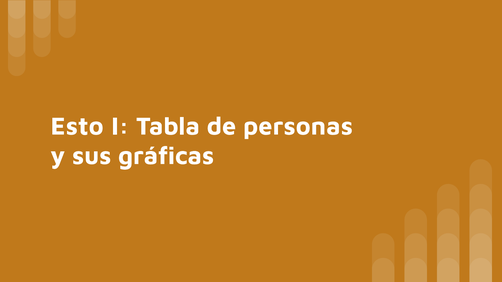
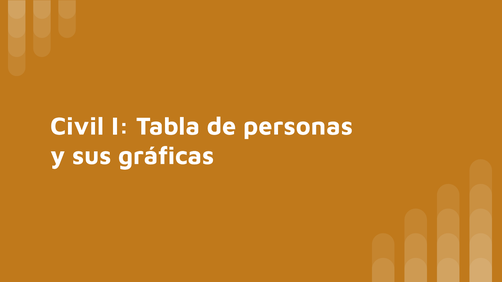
Esto: Esto -> Civil
